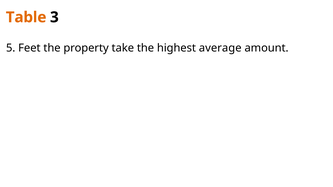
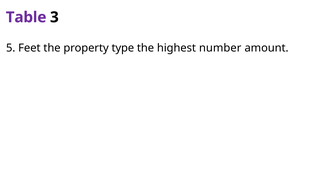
Table colour: orange -> purple
take: take -> type
average: average -> number
